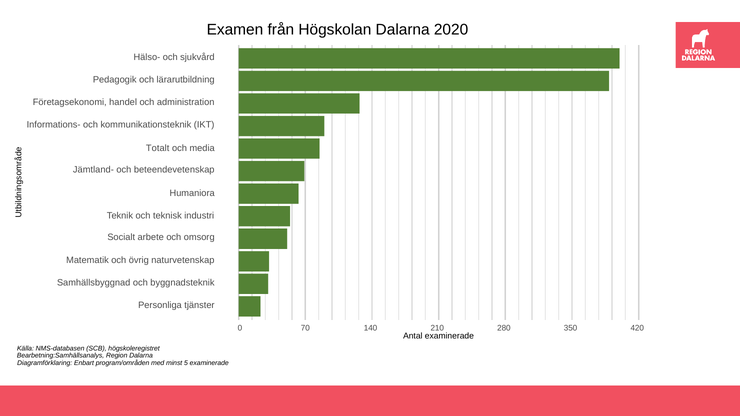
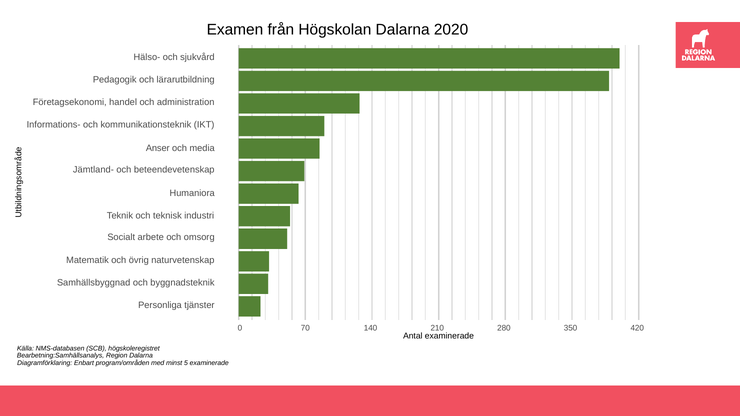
Totalt: Totalt -> Anser
